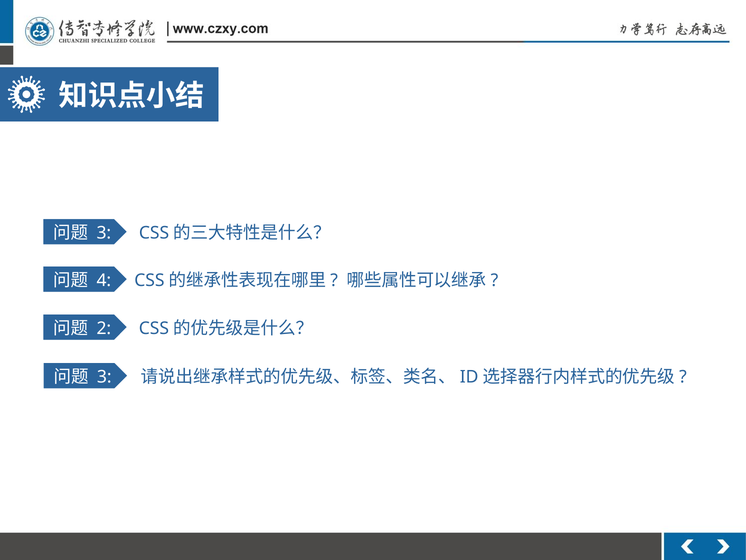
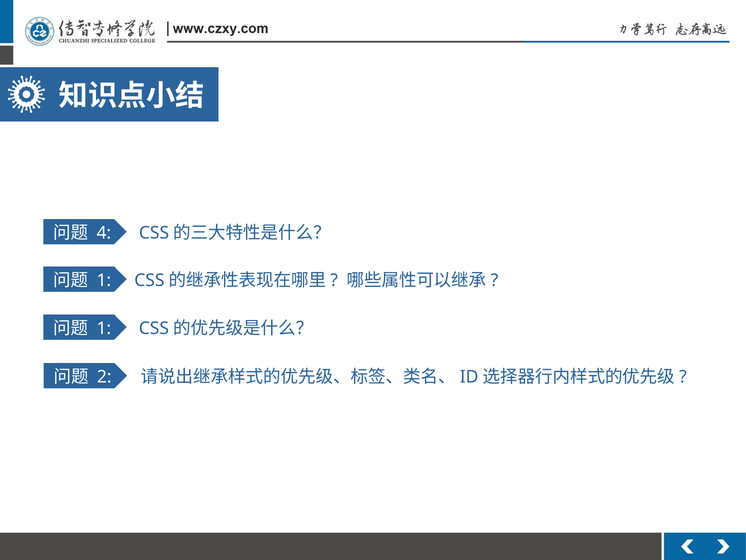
3 at (104, 233): 3 -> 4
4 at (104, 280): 4 -> 1
2 at (104, 328): 2 -> 1
3 at (104, 377): 3 -> 2
